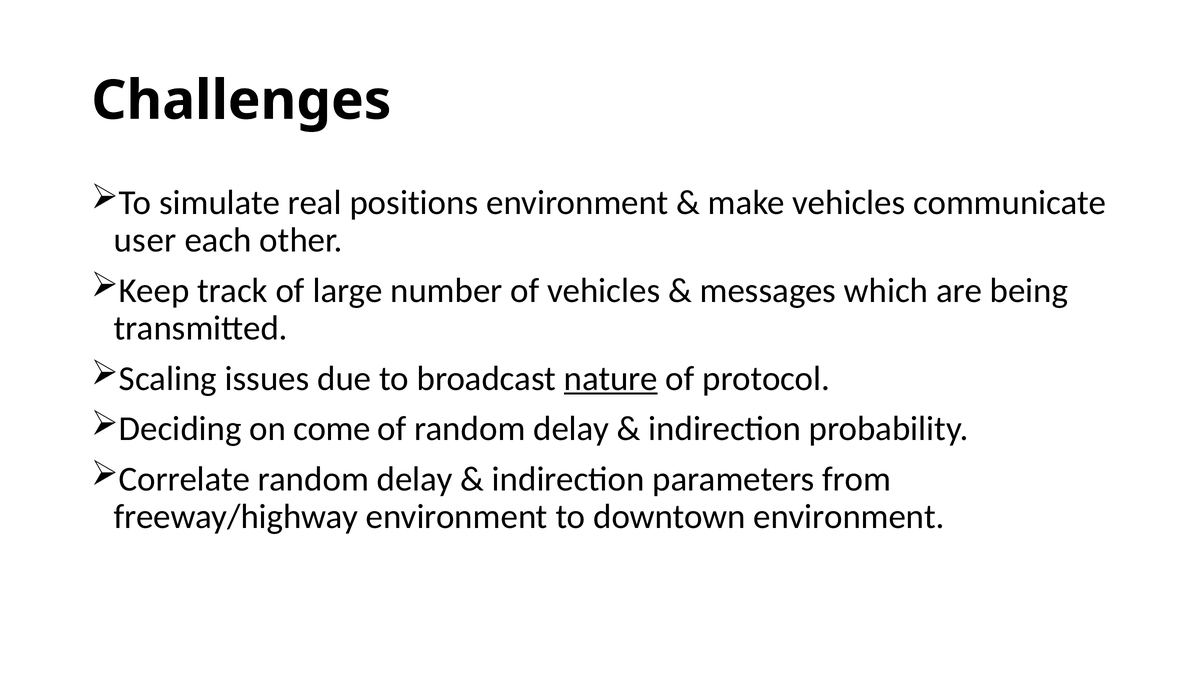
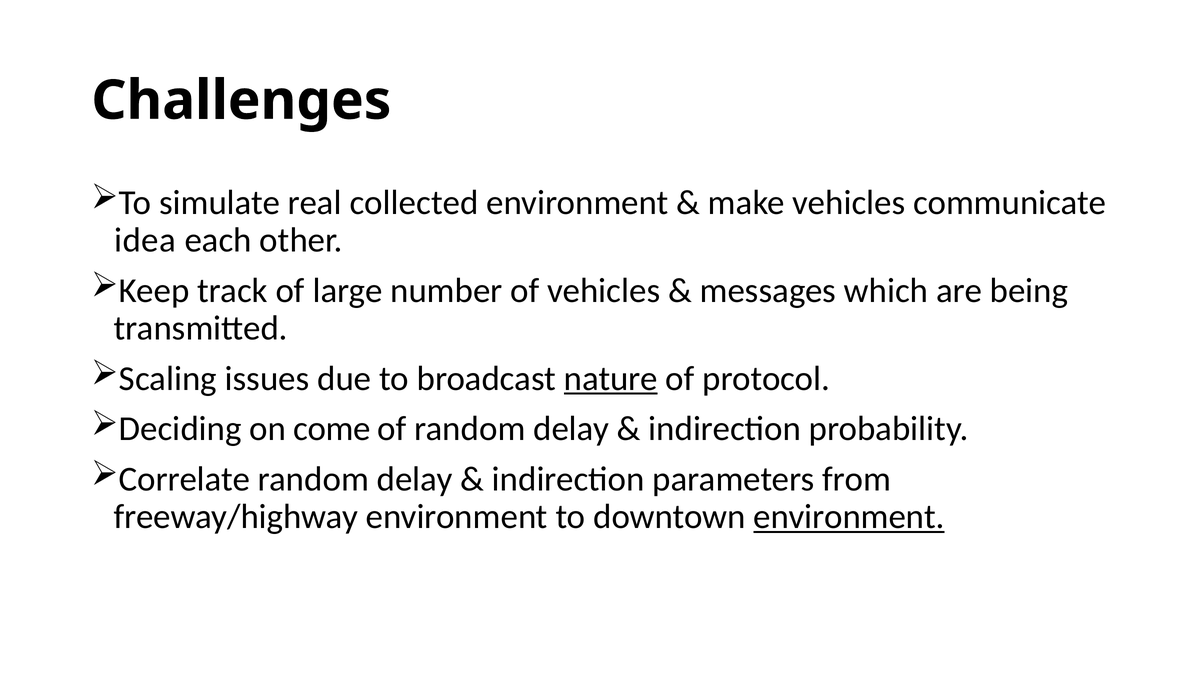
positions: positions -> collected
user: user -> idea
environment at (849, 517) underline: none -> present
